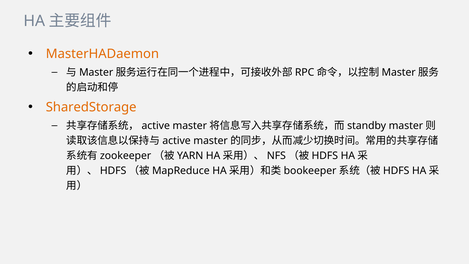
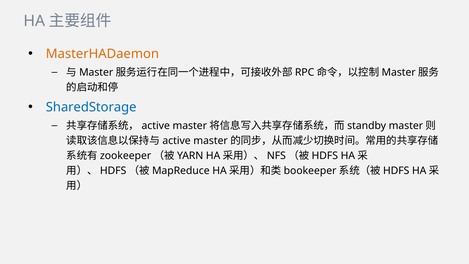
SharedStorage colour: orange -> blue
